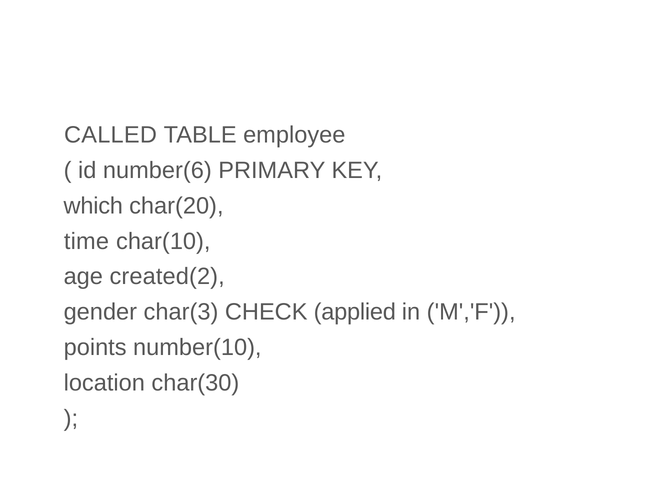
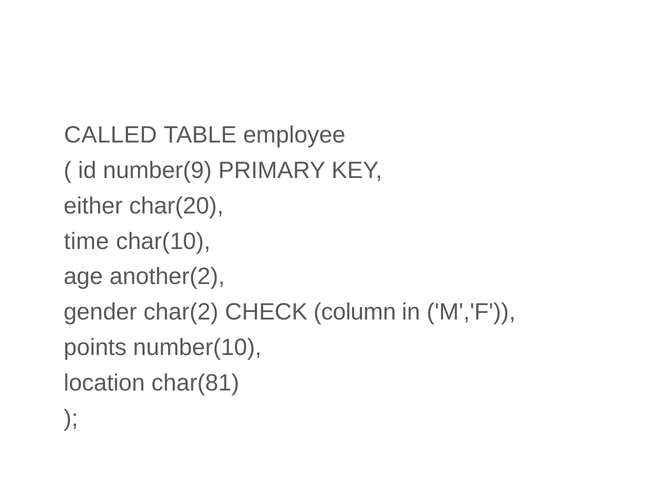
number(6: number(6 -> number(9
which: which -> either
created(2: created(2 -> another(2
char(3: char(3 -> char(2
applied: applied -> column
char(30: char(30 -> char(81
